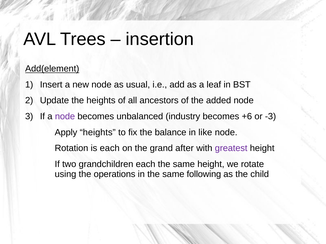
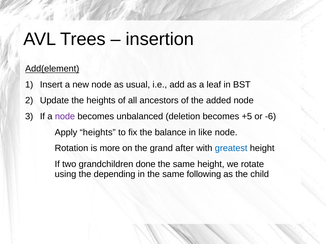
industry: industry -> deletion
+6: +6 -> +5
-3: -3 -> -6
is each: each -> more
greatest colour: purple -> blue
grandchildren each: each -> done
operations: operations -> depending
